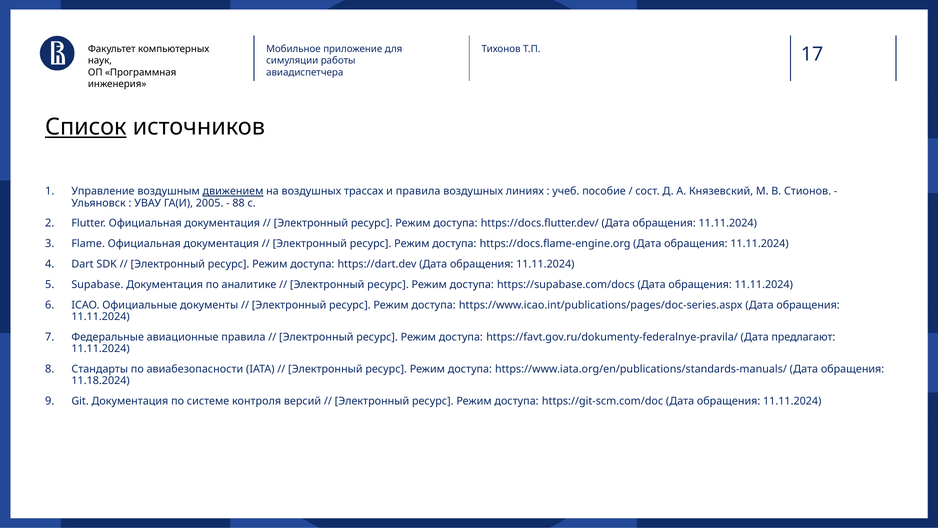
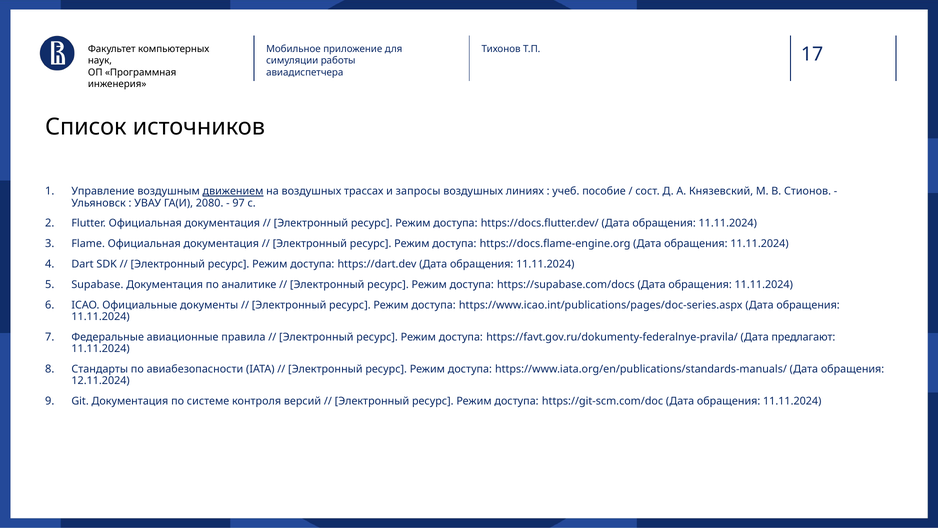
Список underline: present -> none
и правила: правила -> запросы
2005: 2005 -> 2080
88: 88 -> 97
11.18.2024: 11.18.2024 -> 12.11.2024
